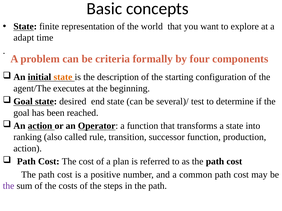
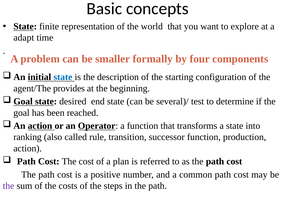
criteria: criteria -> smaller
state at (63, 77) colour: orange -> blue
executes: executes -> provides
